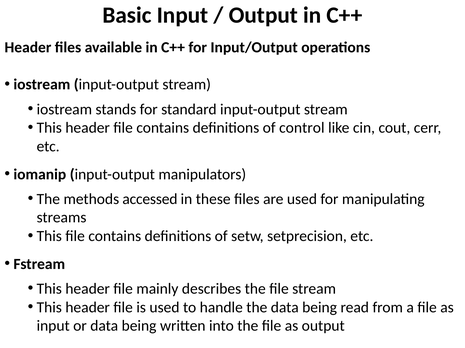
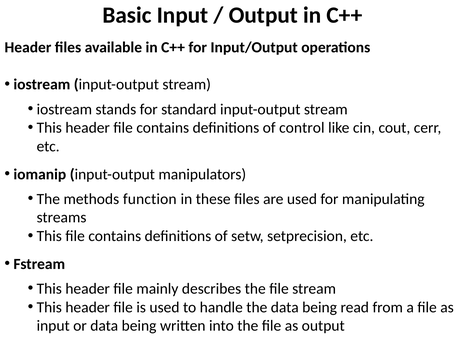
accessed: accessed -> function
